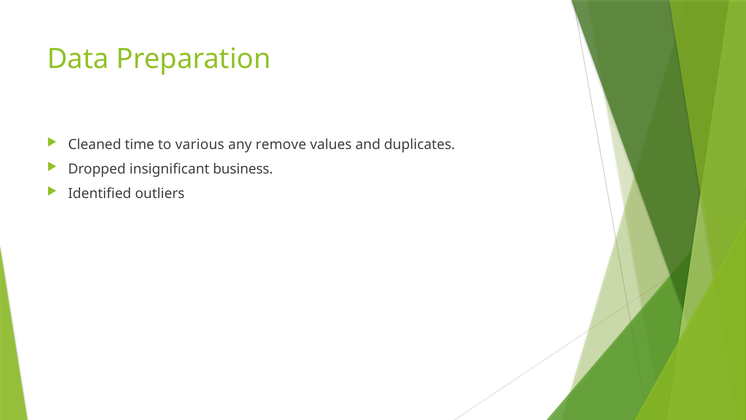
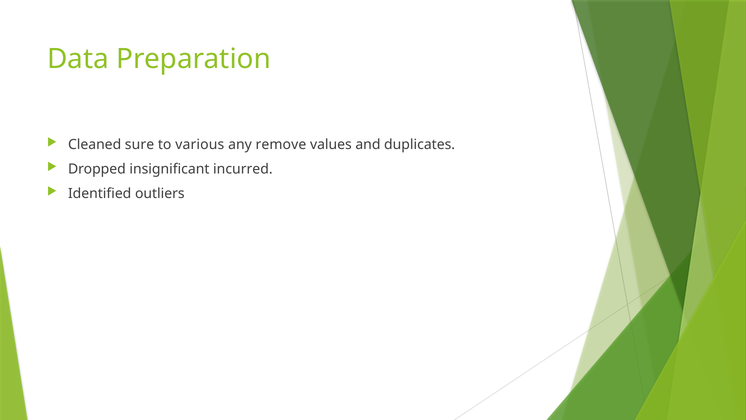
time: time -> sure
business: business -> incurred
